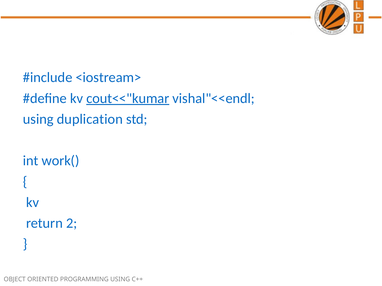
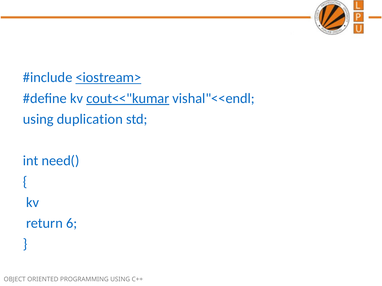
<iostream> underline: none -> present
work(: work( -> need(
2: 2 -> 6
